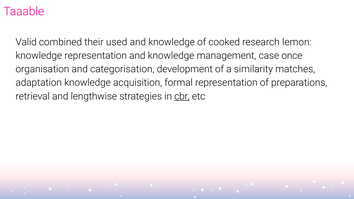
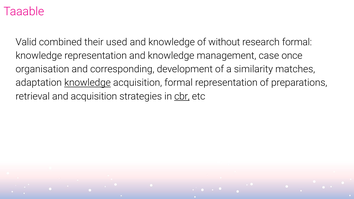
cooked: cooked -> without
research lemon: lemon -> formal
categorisation: categorisation -> corresponding
knowledge at (88, 83) underline: none -> present
and lengthwise: lengthwise -> acquisition
